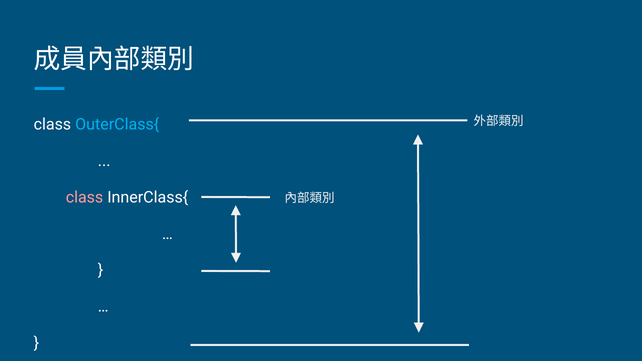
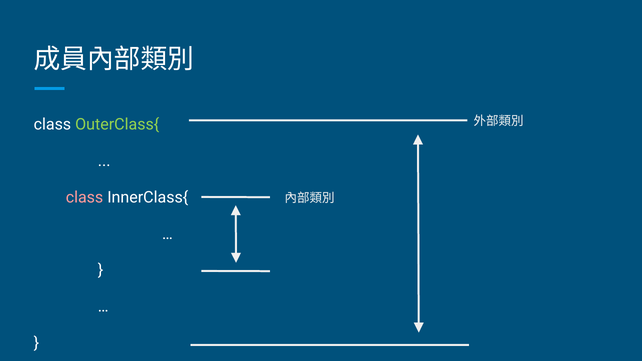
OuterClass{ colour: light blue -> light green
